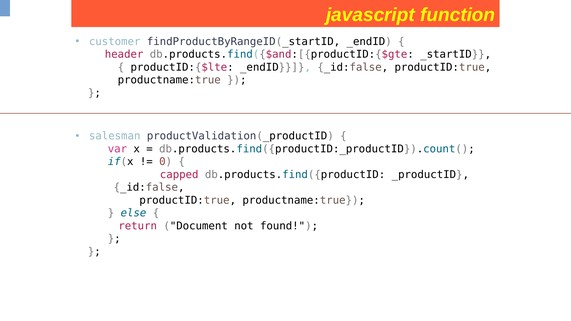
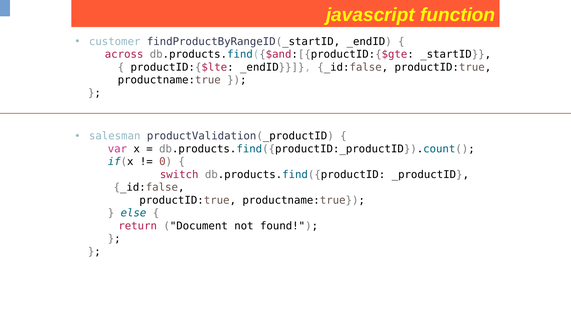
header: header -> across
capped: capped -> switch
